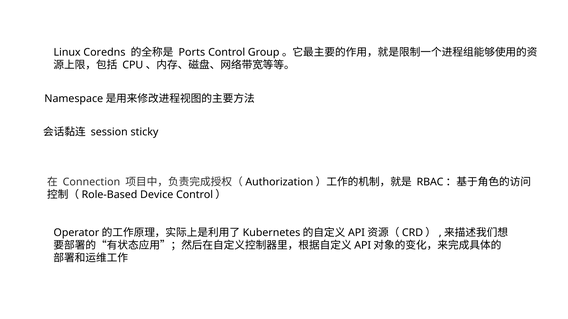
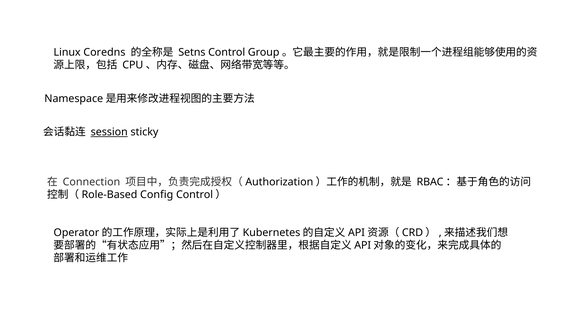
Ports: Ports -> Setns
session underline: none -> present
Device: Device -> Config
